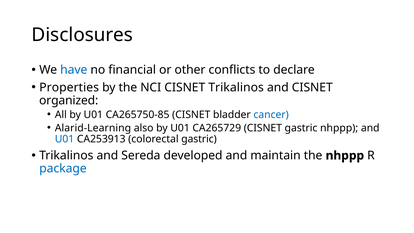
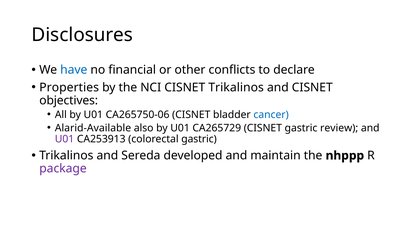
organized: organized -> objectives
CA265750-85: CA265750-85 -> CA265750-06
Alarid-Learning: Alarid-Learning -> Alarid-Available
gastric nhppp: nhppp -> review
U01 at (65, 139) colour: blue -> purple
package colour: blue -> purple
